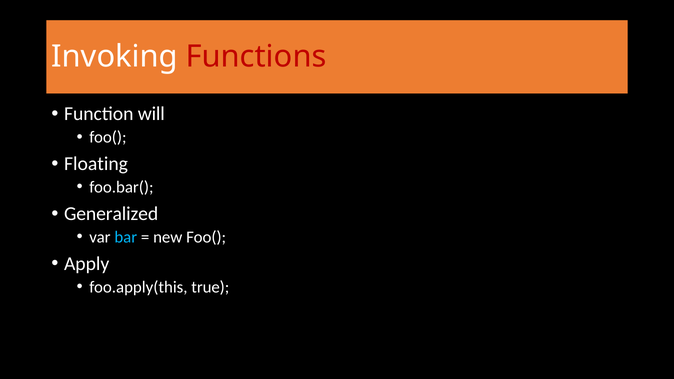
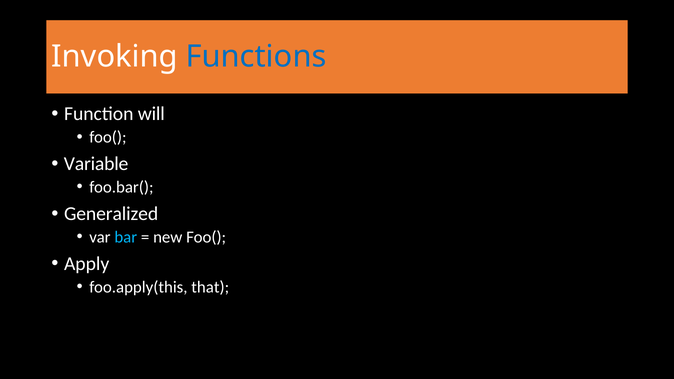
Functions colour: red -> blue
Floating: Floating -> Variable
true: true -> that
